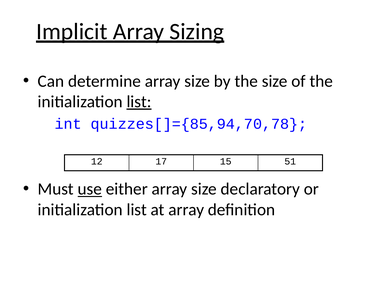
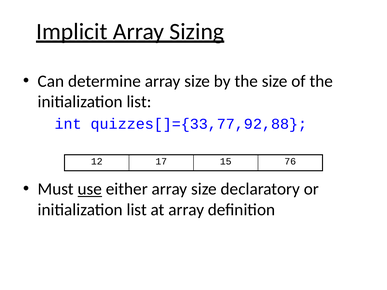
list at (139, 102) underline: present -> none
quizzes[]={85,94,70,78: quizzes[]={85,94,70,78 -> quizzes[]={33,77,92,88
51: 51 -> 76
